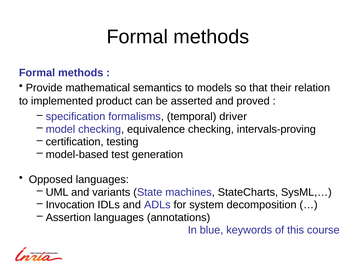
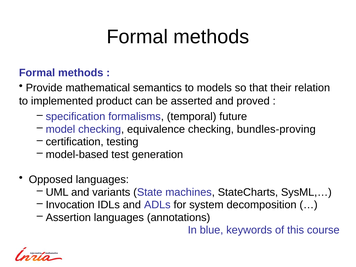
driver: driver -> future
intervals-proving: intervals-proving -> bundles-proving
